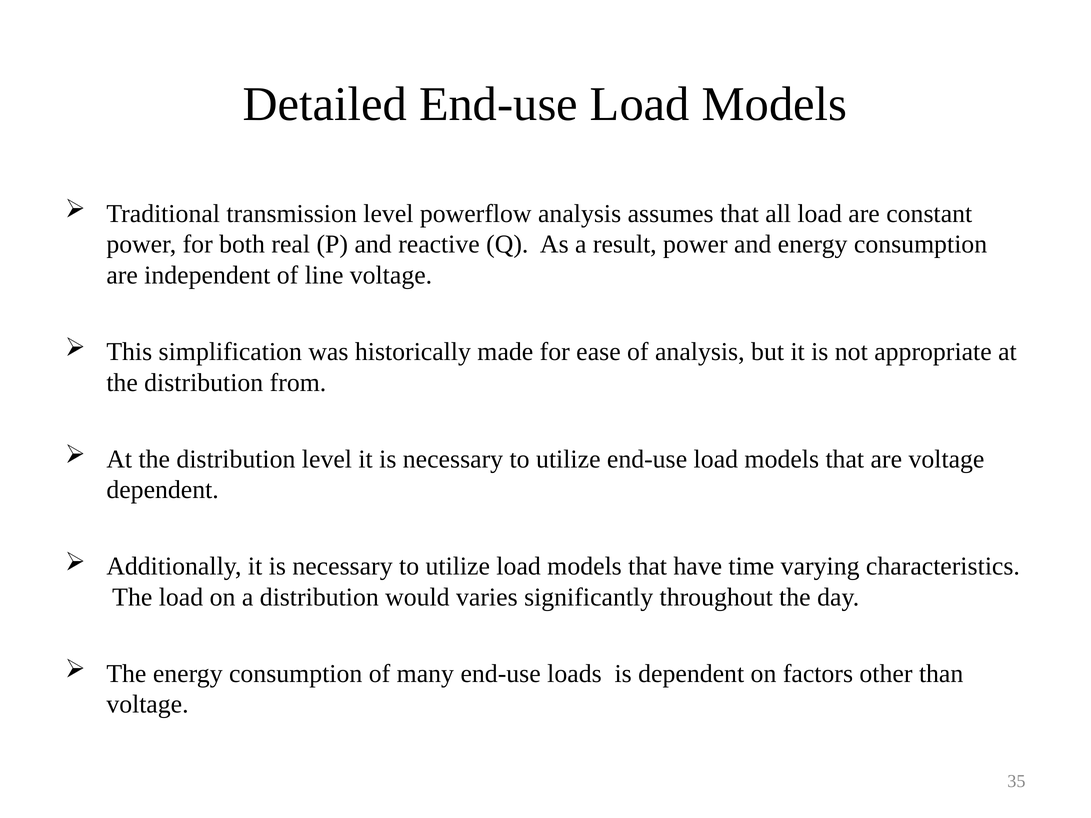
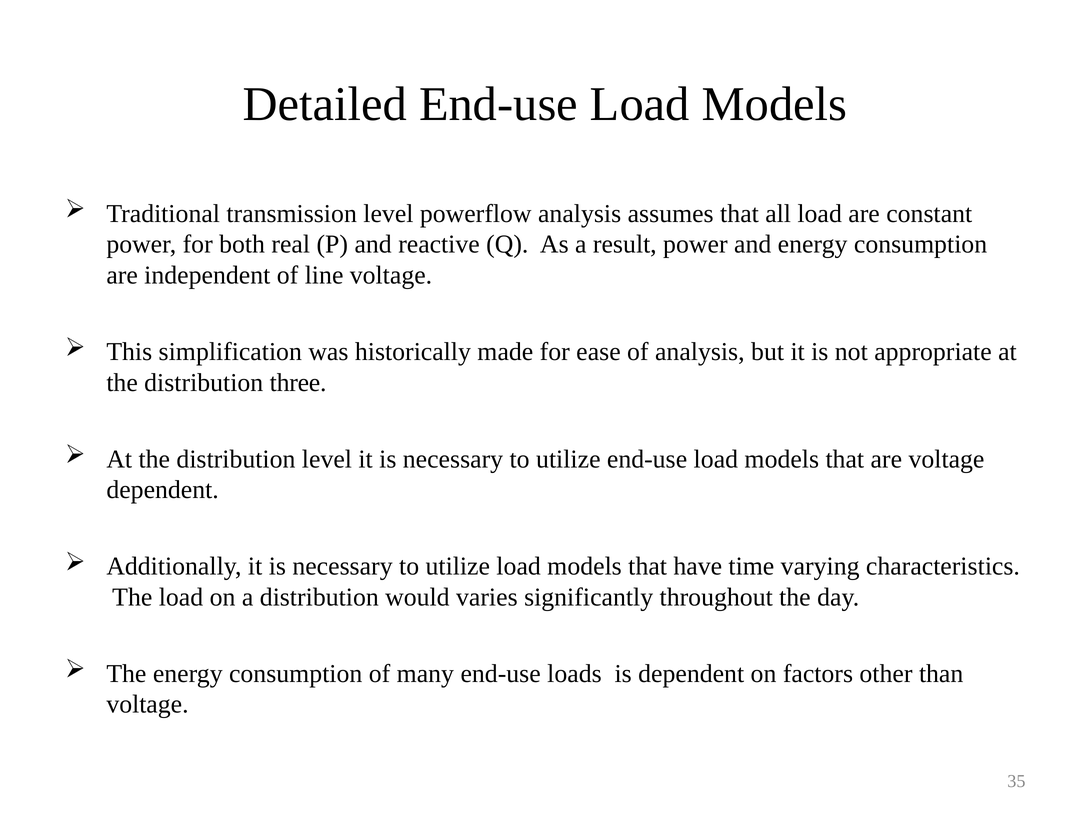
from: from -> three
